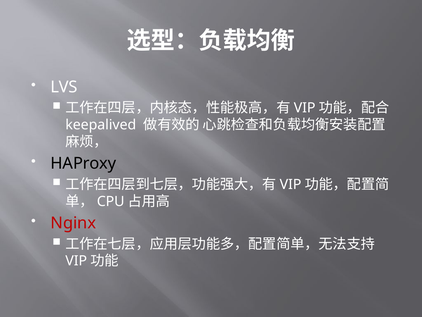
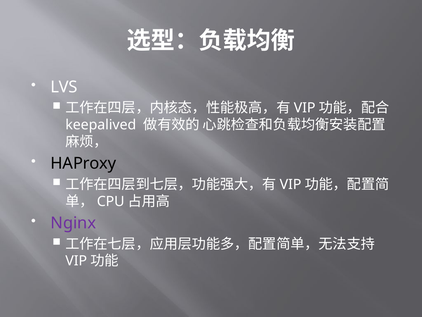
Nginx colour: red -> purple
